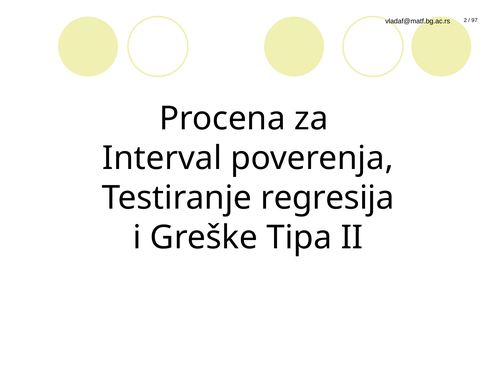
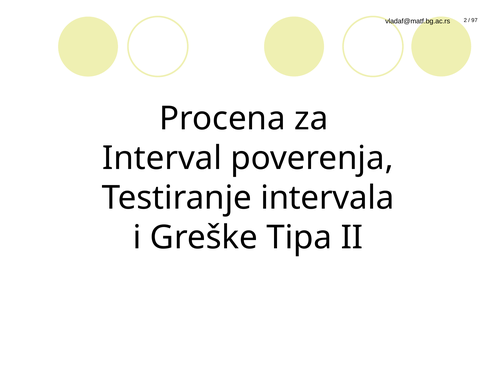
regresija: regresija -> intervala
